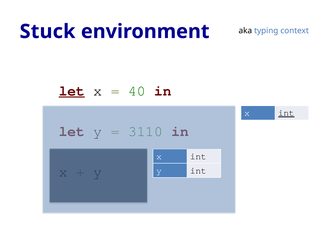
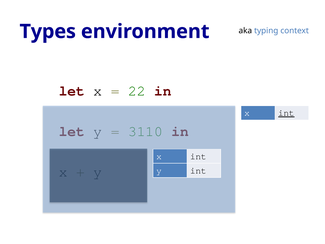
Stuck: Stuck -> Types
let at (72, 91) underline: present -> none
40: 40 -> 22
